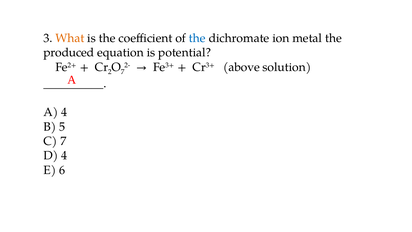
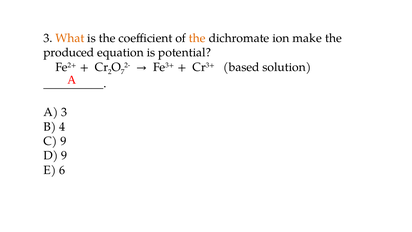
the at (197, 38) colour: blue -> orange
metal: metal -> make
above: above -> based
A 4: 4 -> 3
5: 5 -> 4
C 7: 7 -> 9
D 4: 4 -> 9
